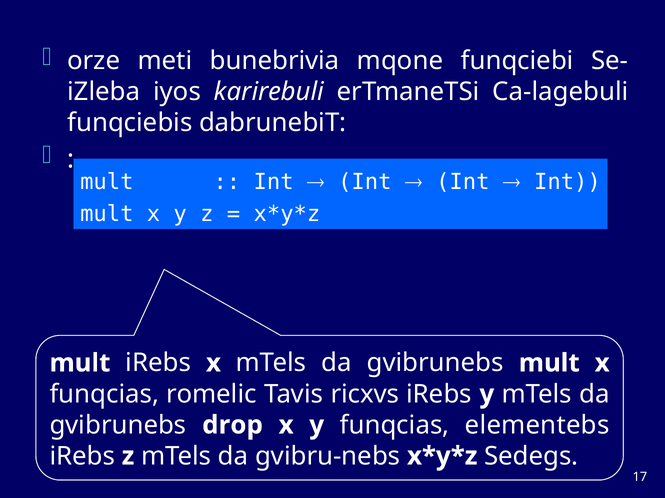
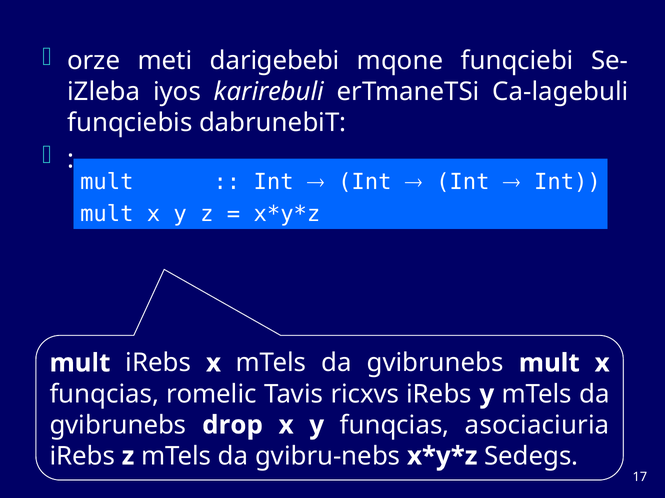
bunebrivia: bunebrivia -> darigebebi
elementebs: elementebs -> asociaciuria
